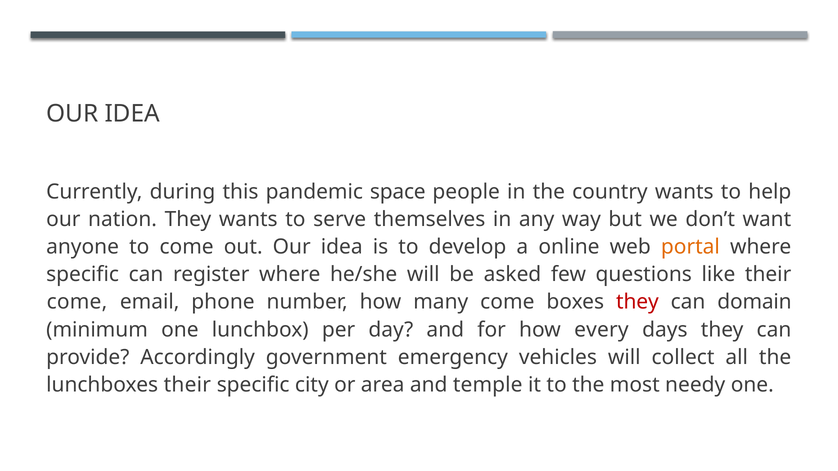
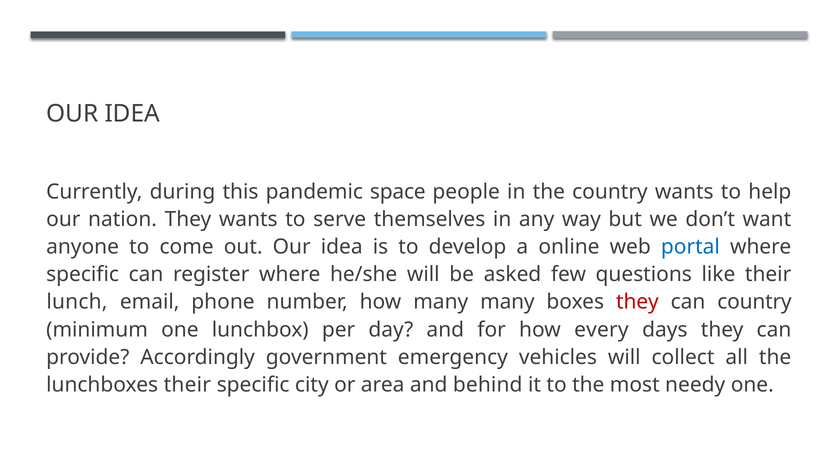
portal colour: orange -> blue
come at (77, 302): come -> lunch
many come: come -> many
can domain: domain -> country
temple: temple -> behind
